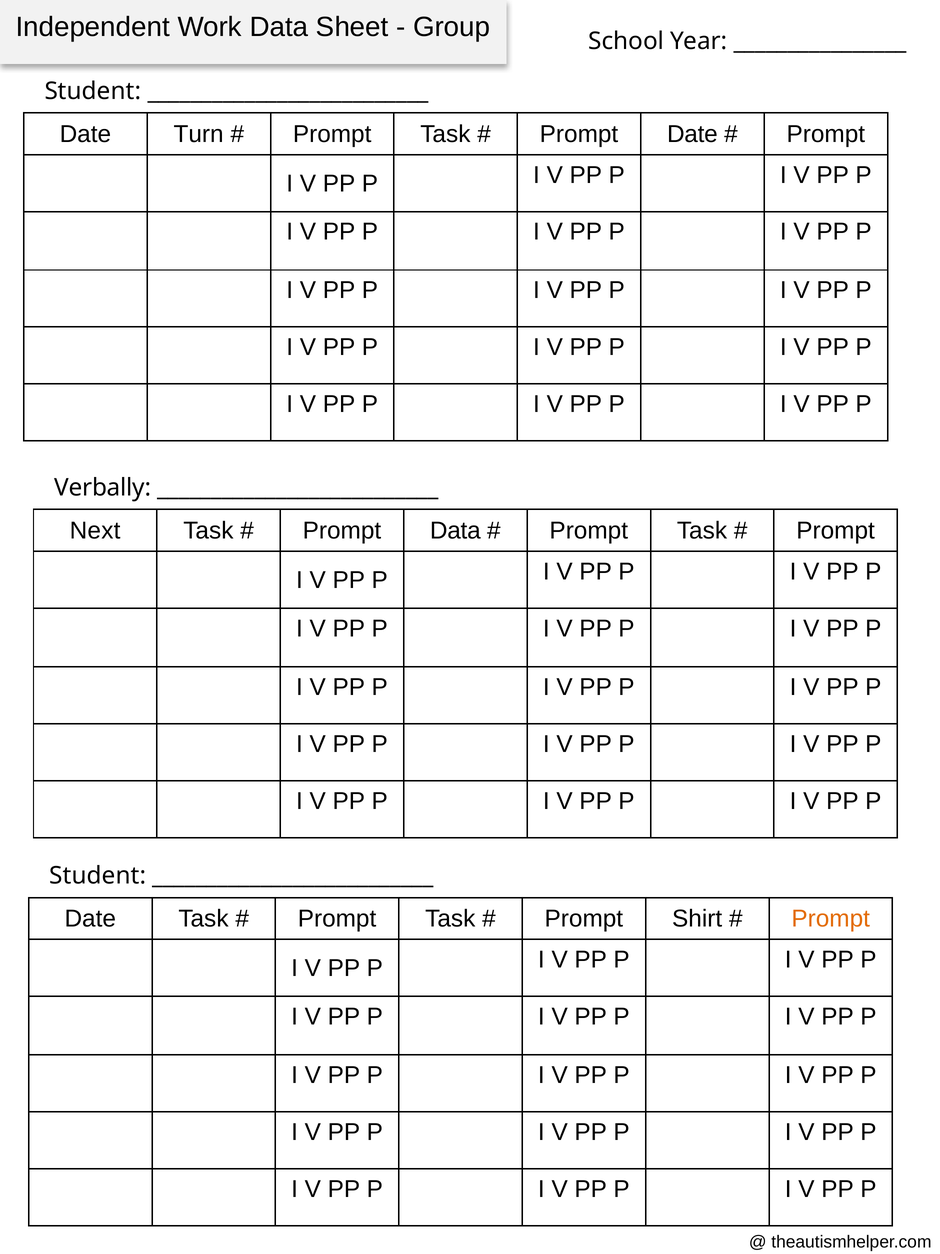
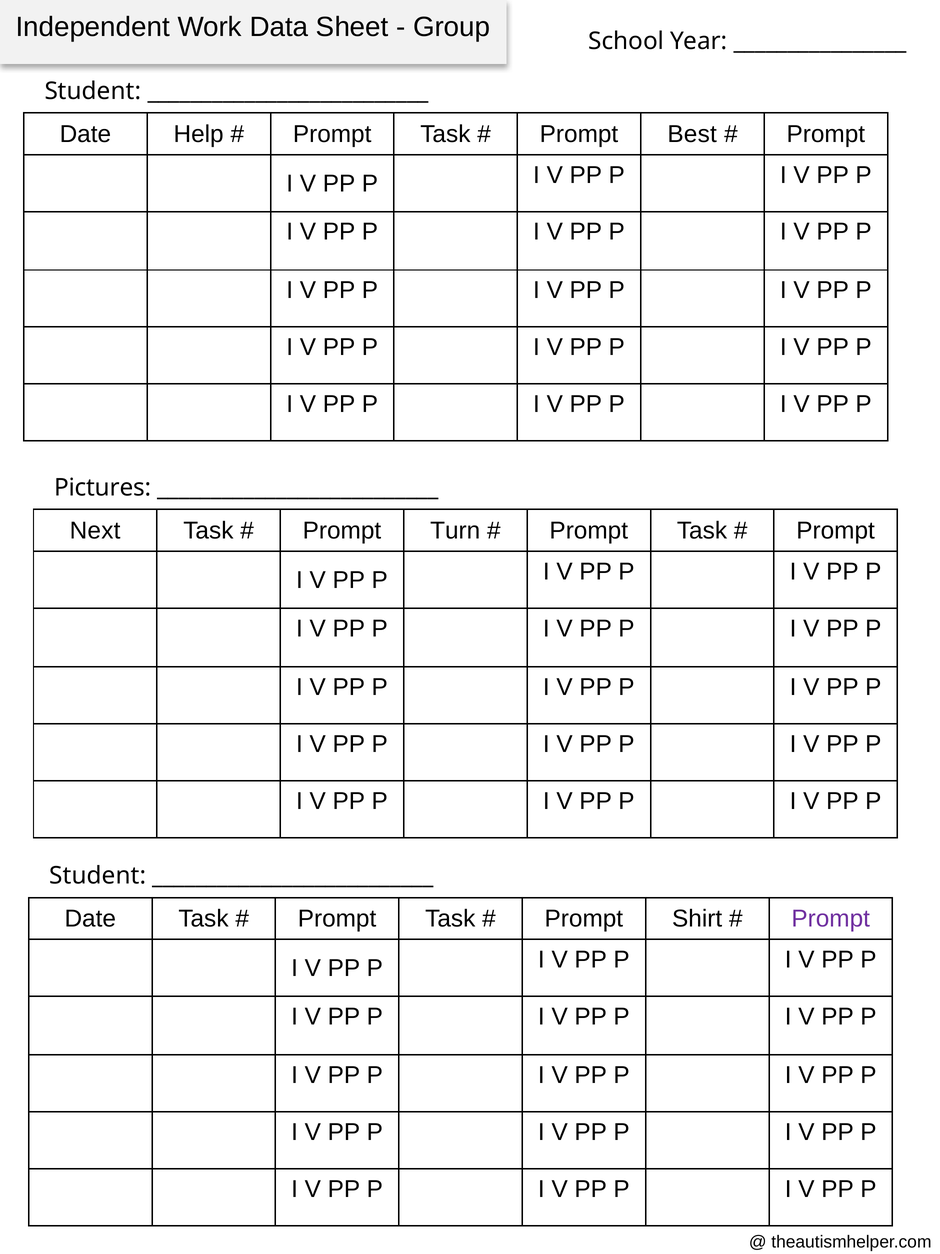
Turn: Turn -> Help
Prompt Date: Date -> Best
Verbally: Verbally -> Pictures
Prompt Data: Data -> Turn
Prompt at (831, 918) colour: orange -> purple
